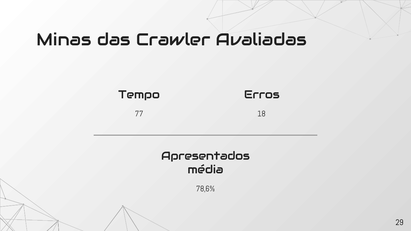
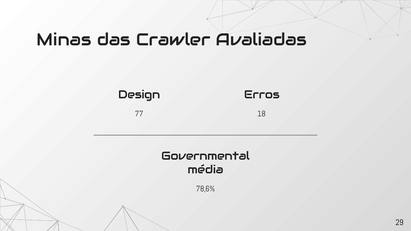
Tempo: Tempo -> Design
Apresentados: Apresentados -> Governmental
